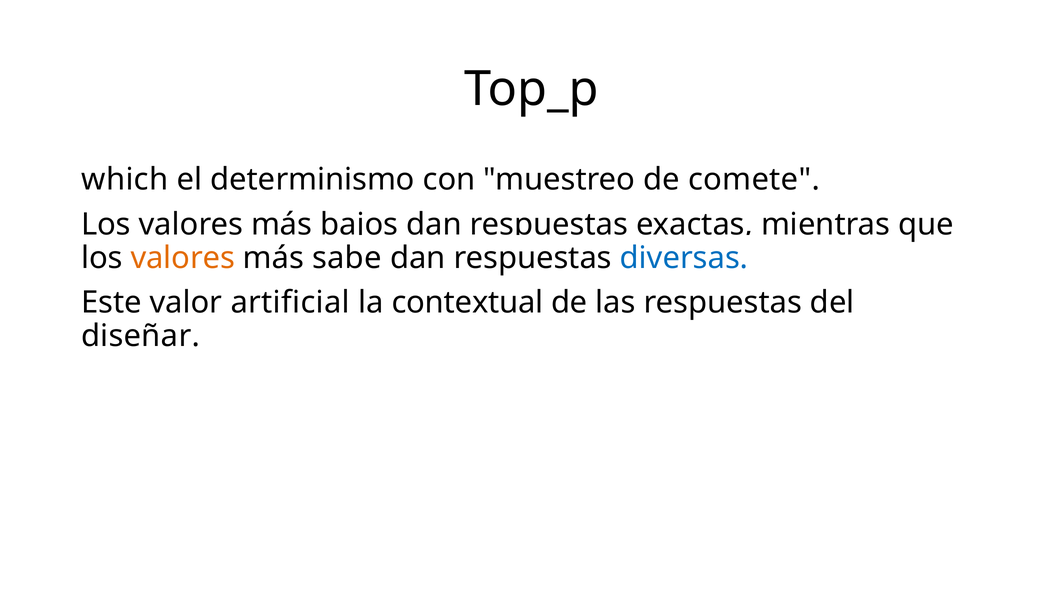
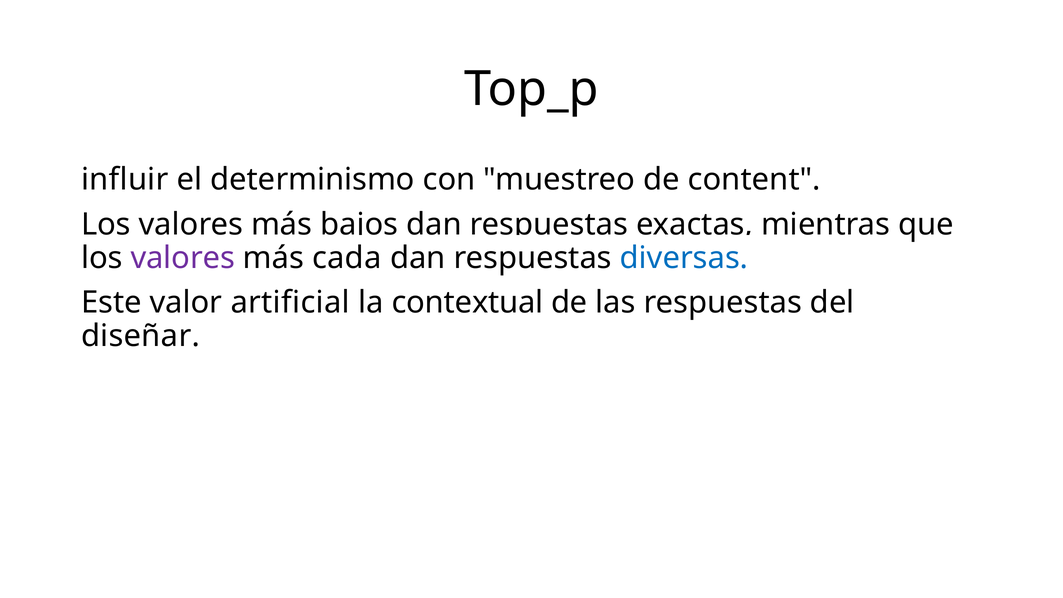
which: which -> influir
comete: comete -> content
valores at (183, 258) colour: orange -> purple
sabe: sabe -> cada
